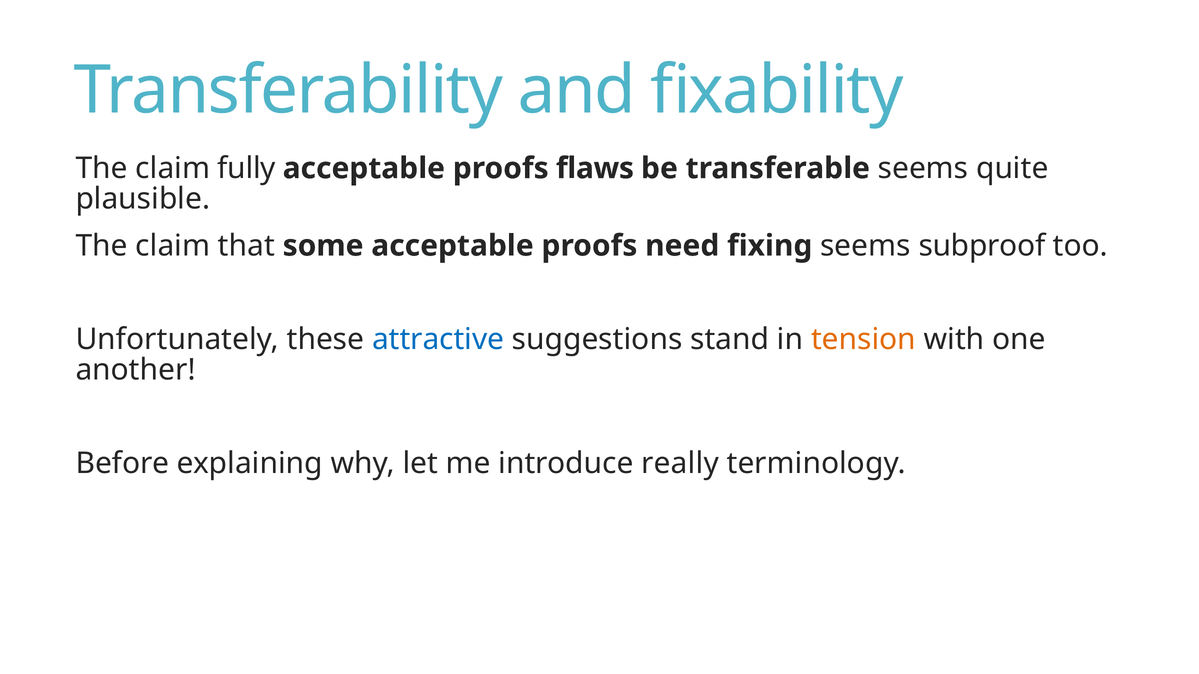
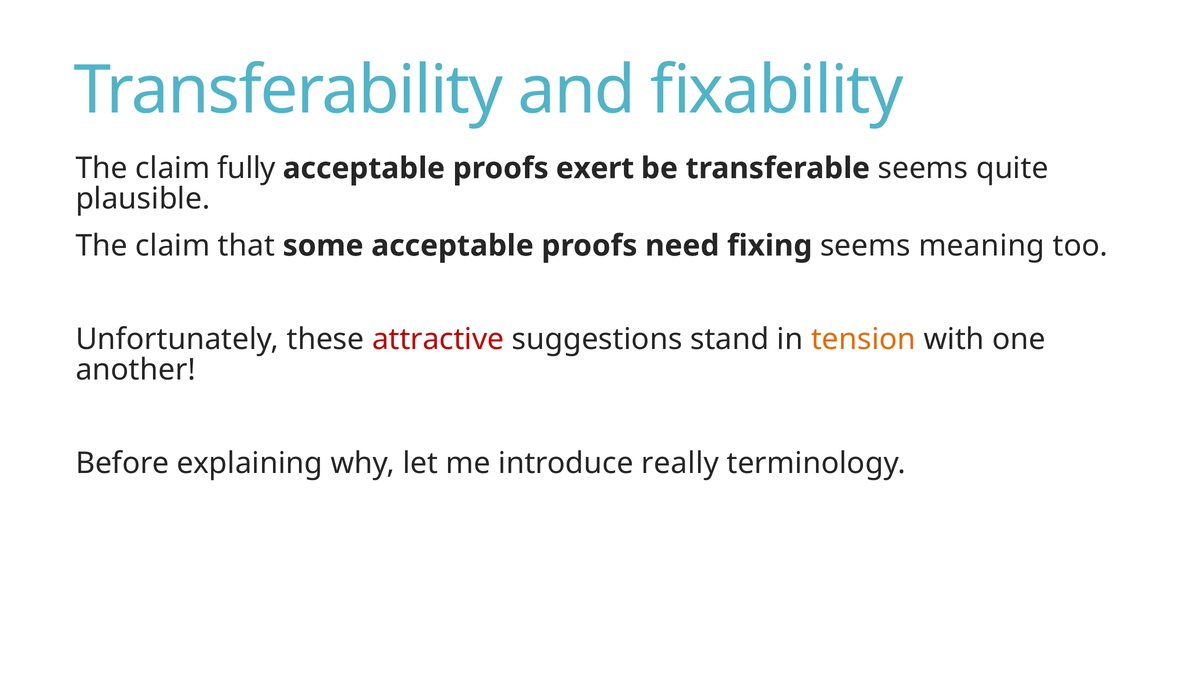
flaws: flaws -> exert
subproof: subproof -> meaning
attractive colour: blue -> red
